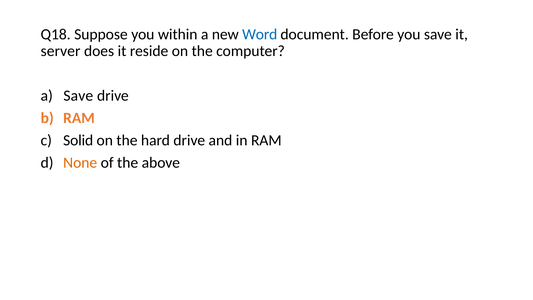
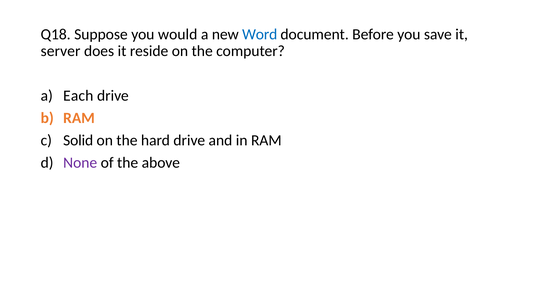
within: within -> would
a Save: Save -> Each
None colour: orange -> purple
